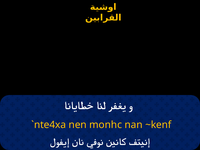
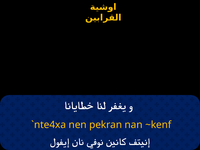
monhc: monhc -> pekran
